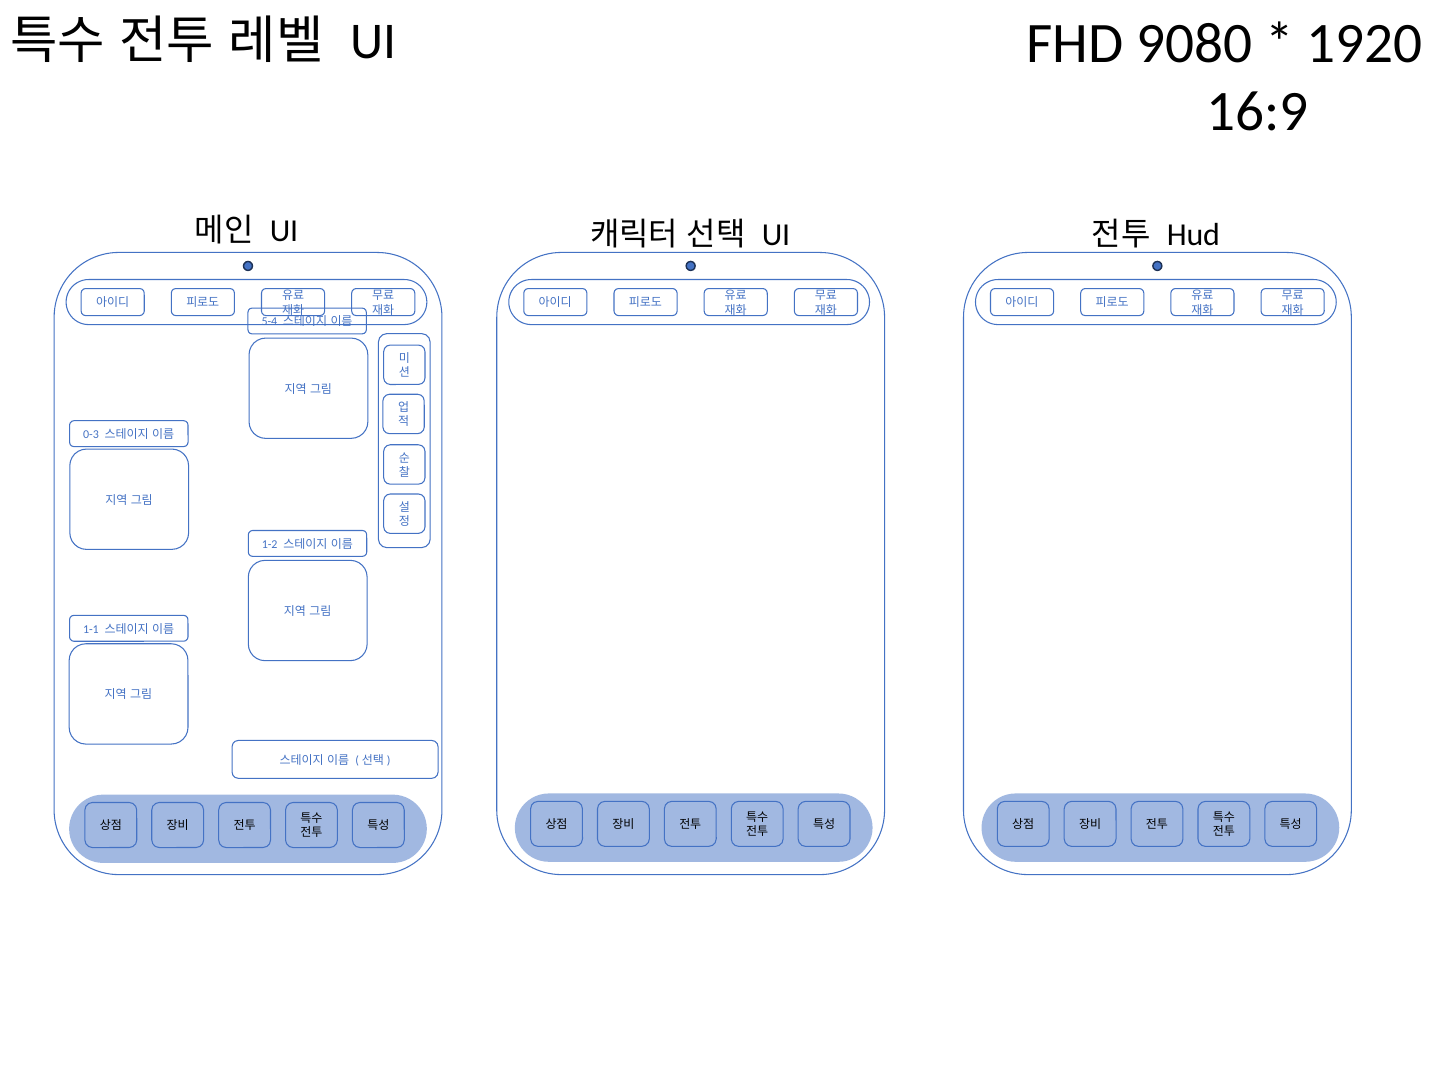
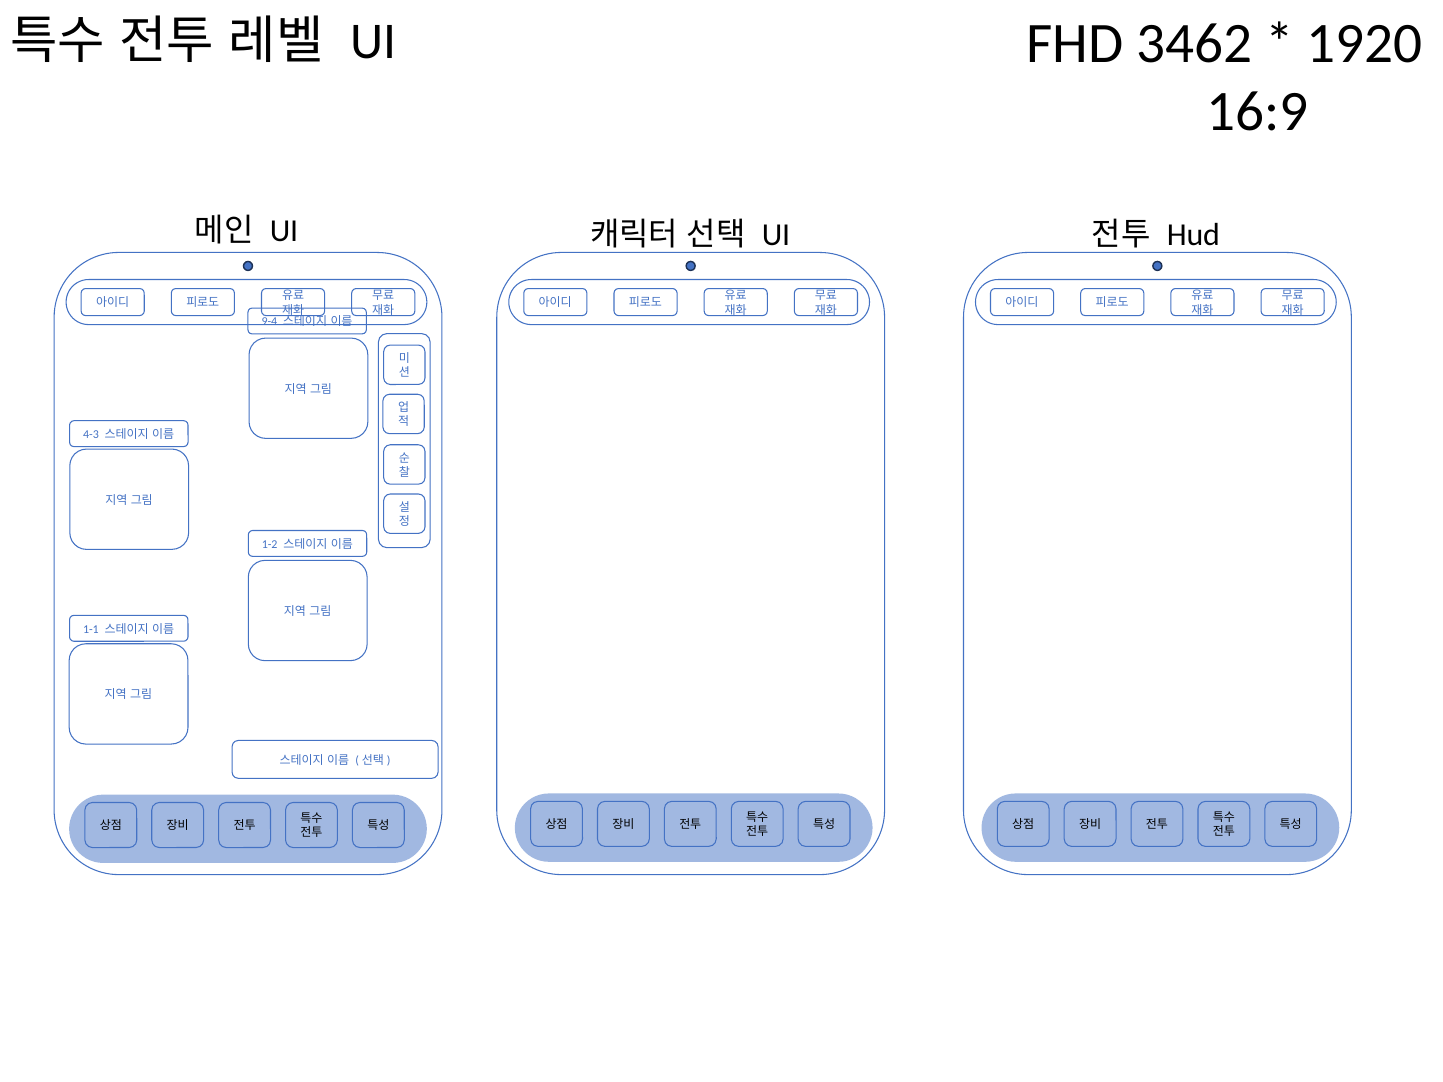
9080: 9080 -> 3462
5-4: 5-4 -> 9-4
0-3: 0-3 -> 4-3
